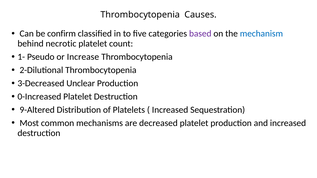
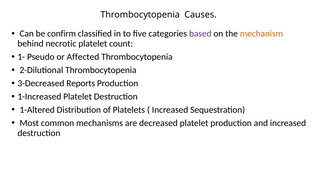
mechanism colour: blue -> orange
Increase: Increase -> Affected
Unclear: Unclear -> Reports
0-Increased: 0-Increased -> 1-Increased
9-Altered: 9-Altered -> 1-Altered
